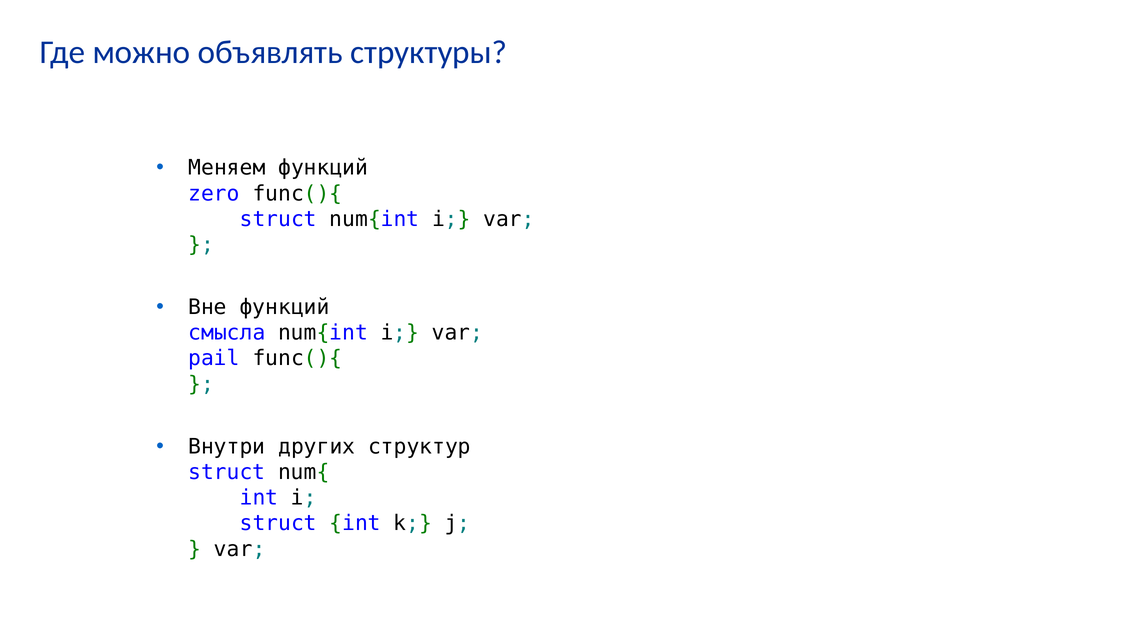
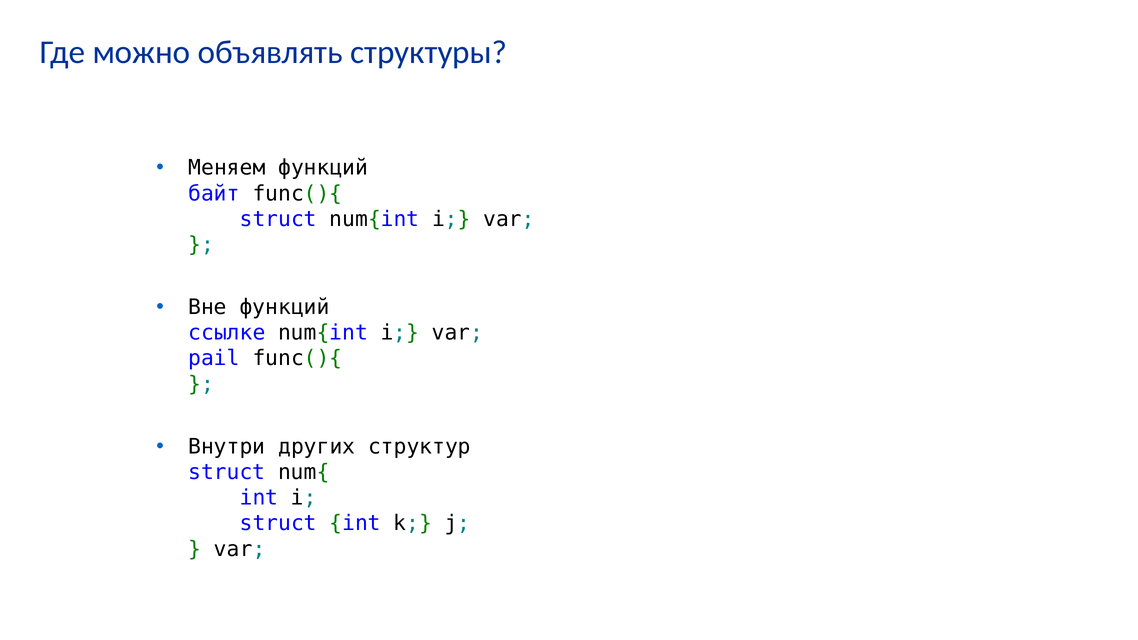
zero: zero -> байт
смысла: смысла -> ссылке
